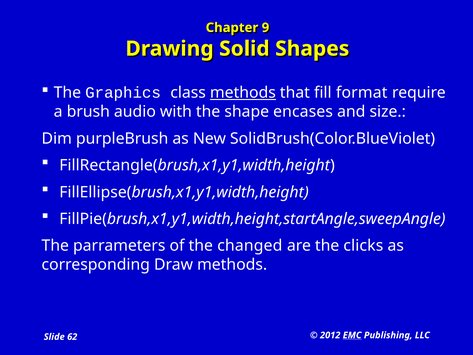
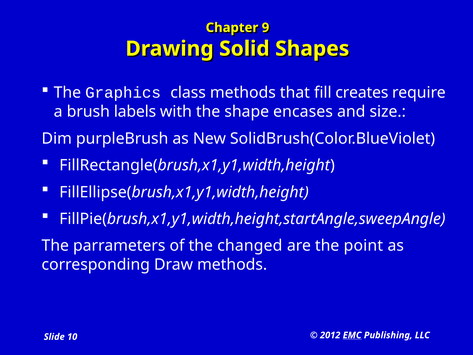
methods at (243, 93) underline: present -> none
format: format -> creates
audio: audio -> labels
clicks: clicks -> point
62: 62 -> 10
